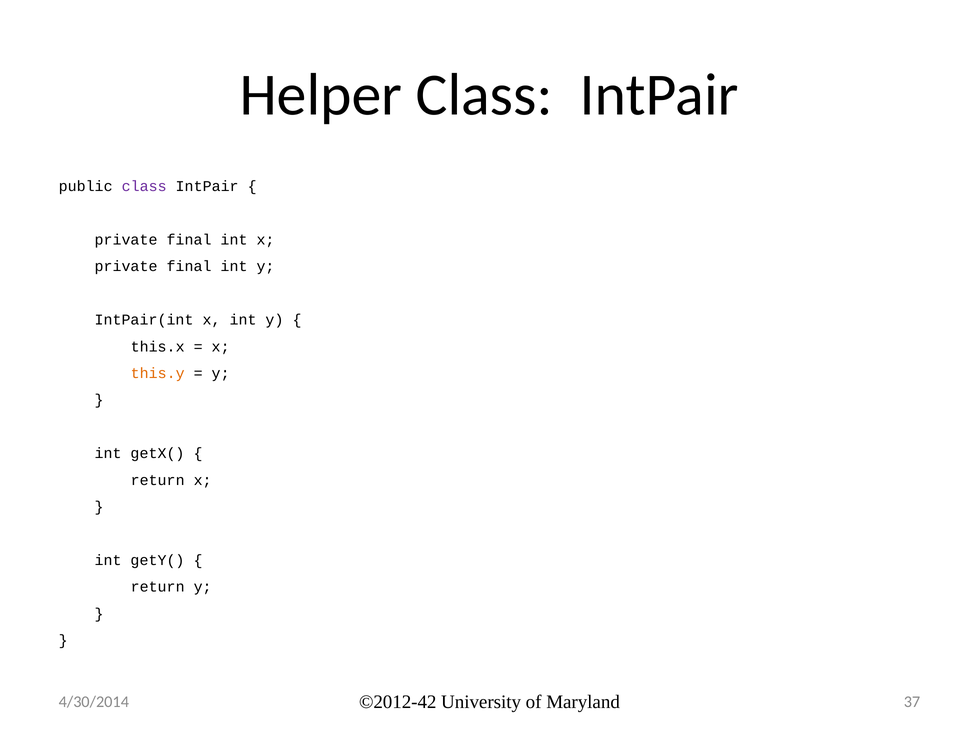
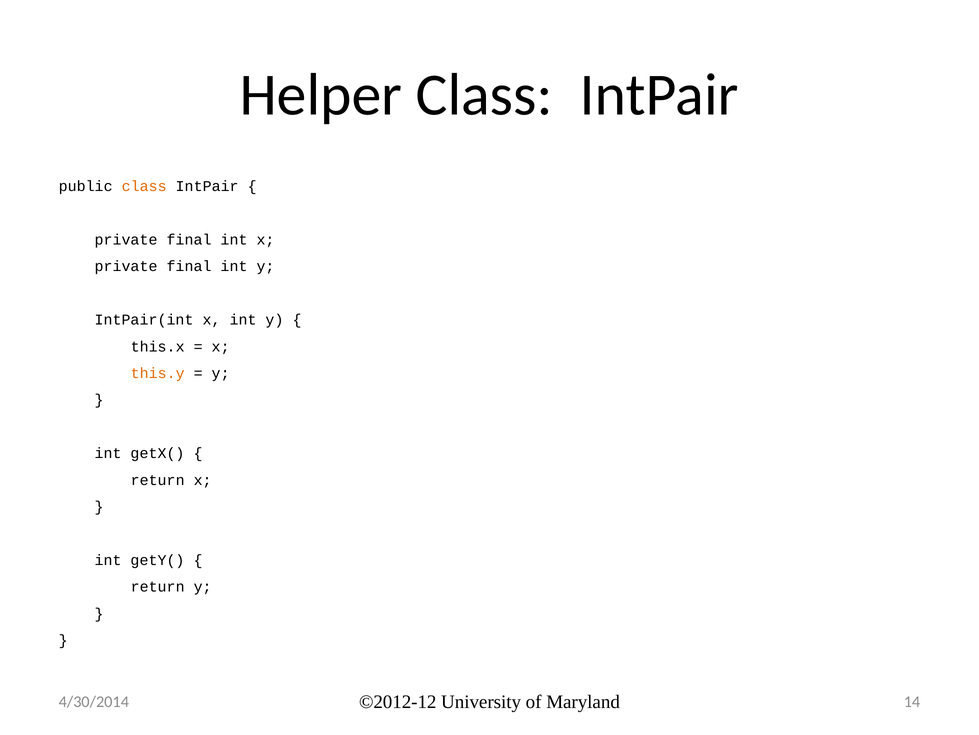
class at (144, 186) colour: purple -> orange
©2012-42: ©2012-42 -> ©2012-12
37: 37 -> 14
